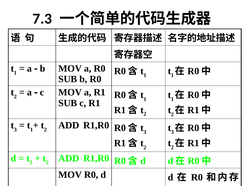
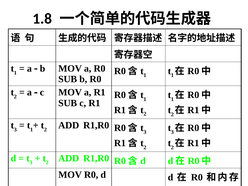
7.3: 7.3 -> 1.8
